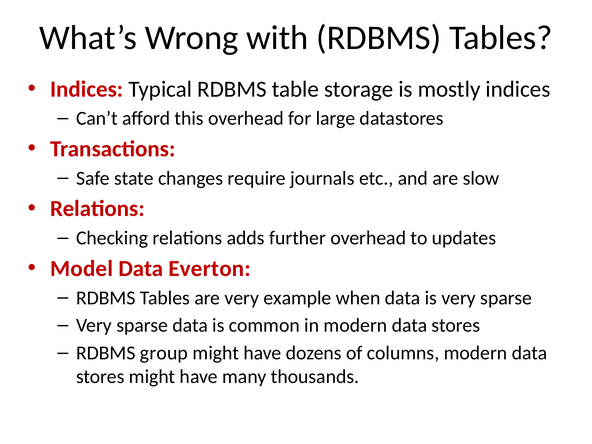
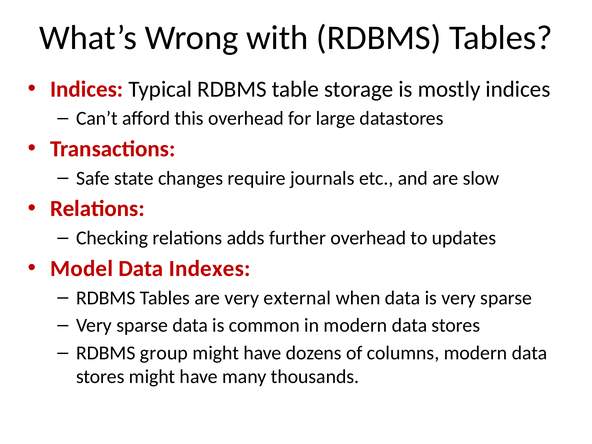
Everton: Everton -> Indexes
example: example -> external
